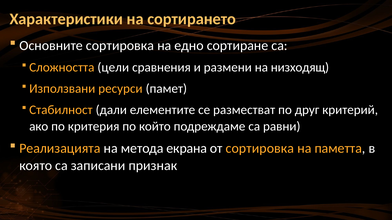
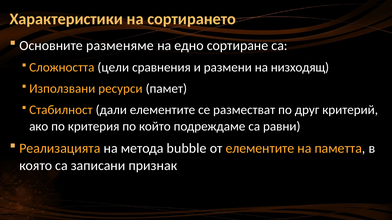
Основните сортировка: сортировка -> разменяме
екрана: екрана -> bubble
от сортировка: сортировка -> елементите
